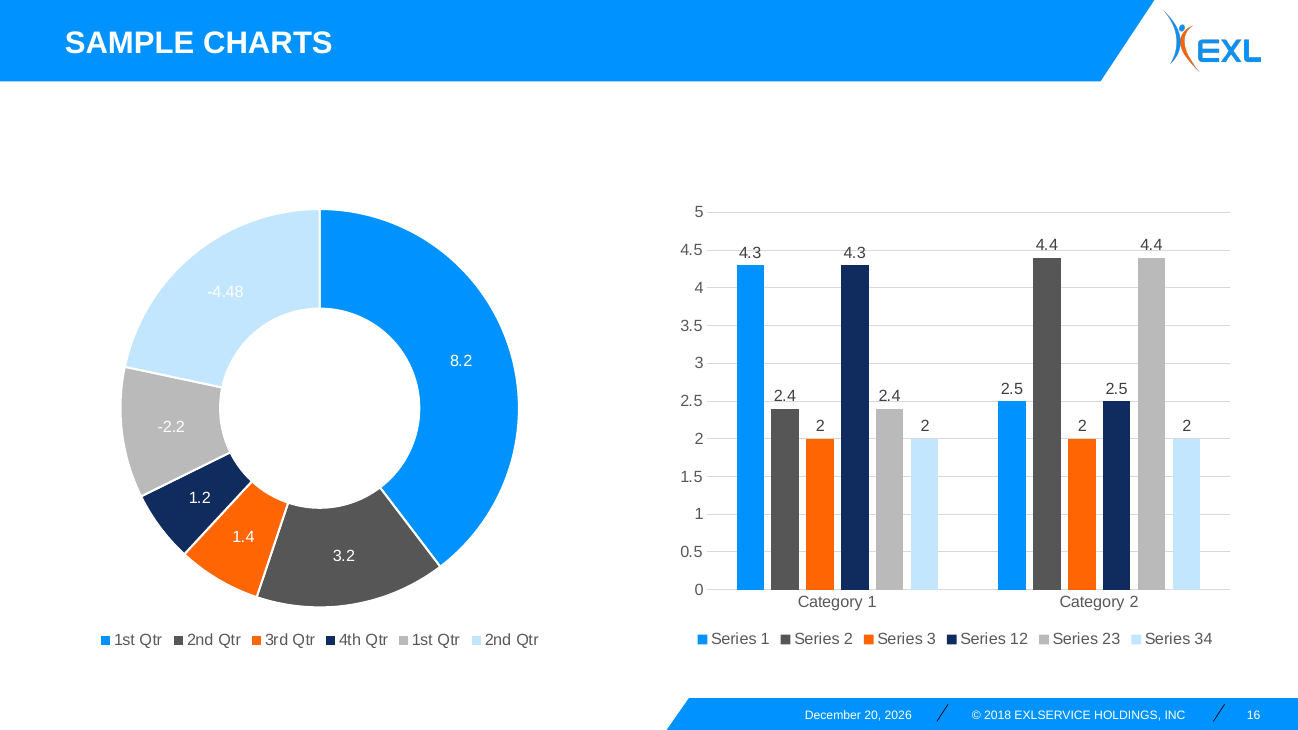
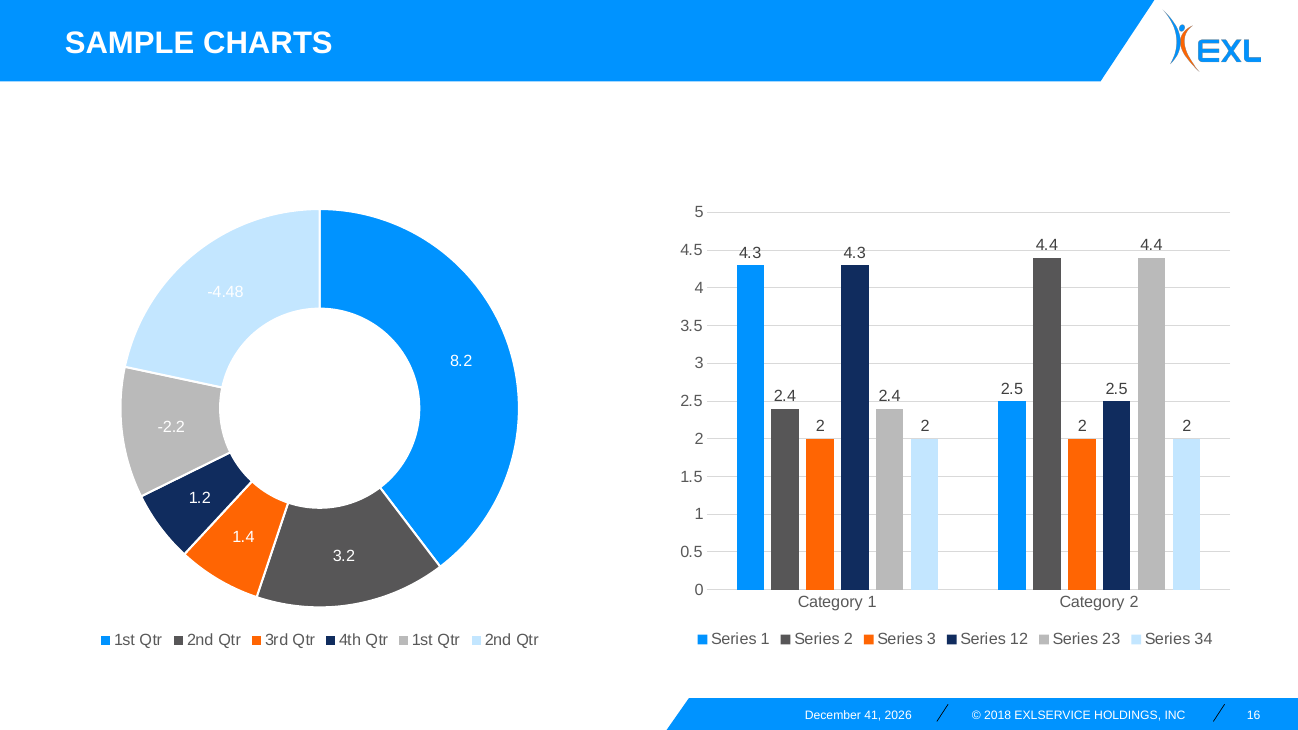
20: 20 -> 41
